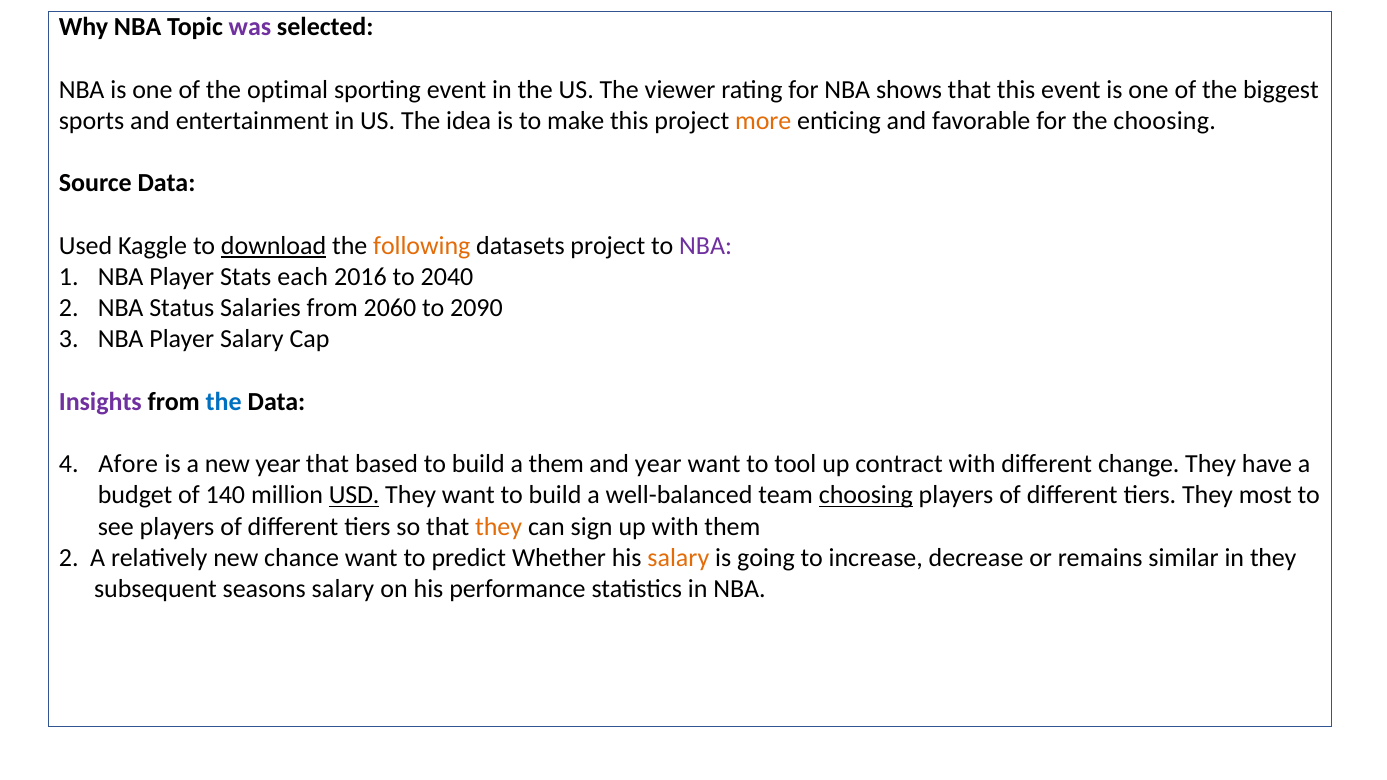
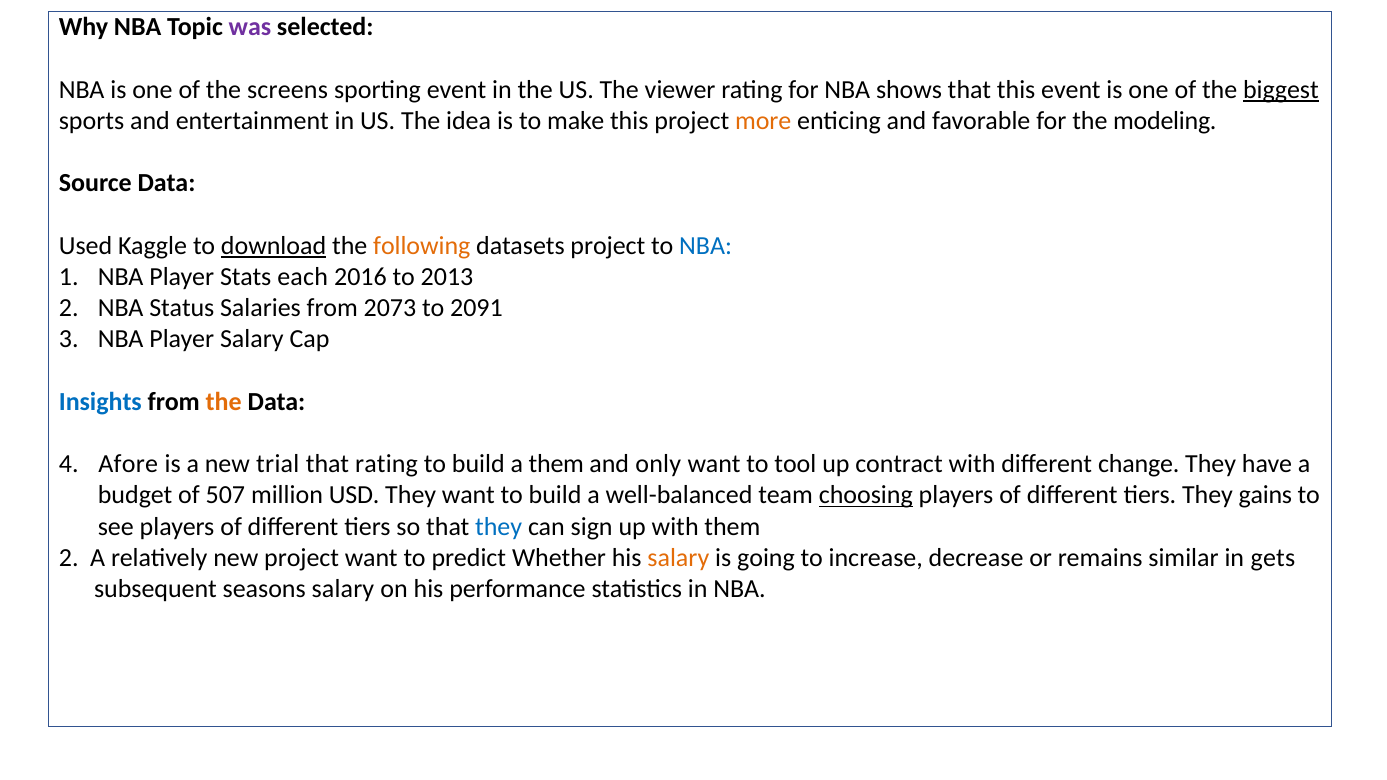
optimal: optimal -> screens
biggest underline: none -> present
the choosing: choosing -> modeling
NBA at (706, 246) colour: purple -> blue
2040: 2040 -> 2013
2060: 2060 -> 2073
2090: 2090 -> 2091
Insights colour: purple -> blue
the at (224, 402) colour: blue -> orange
new year: year -> trial
that based: based -> rating
and year: year -> only
140: 140 -> 507
USD underline: present -> none
most: most -> gains
they at (499, 527) colour: orange -> blue
new chance: chance -> project
in they: they -> gets
